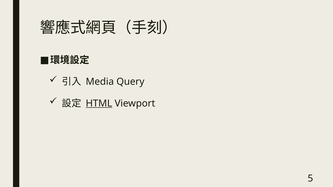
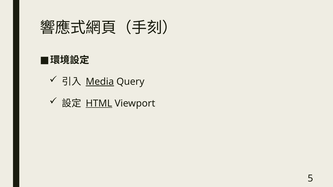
Media underline: none -> present
